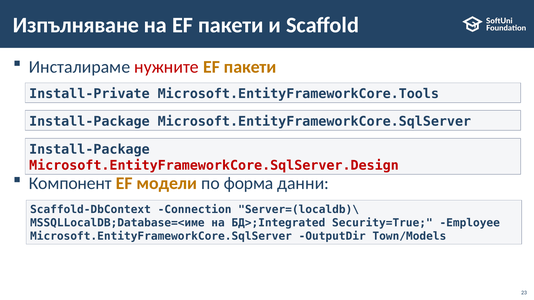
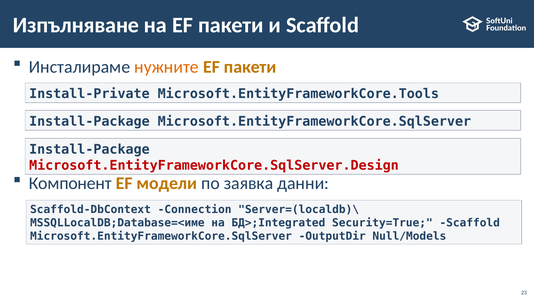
нужните colour: red -> orange
форма: форма -> заявка
Security=True Employee: Employee -> Scaffold
Town/Models: Town/Models -> Null/Models
